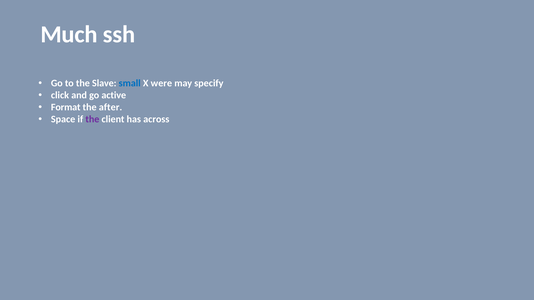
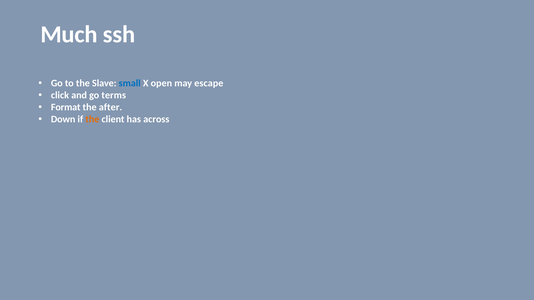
were: were -> open
specify: specify -> escape
active: active -> terms
Space: Space -> Down
the at (92, 119) colour: purple -> orange
